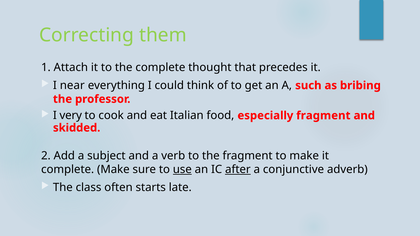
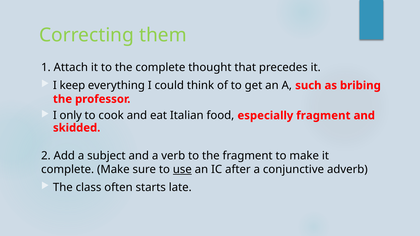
near: near -> keep
very: very -> only
after underline: present -> none
